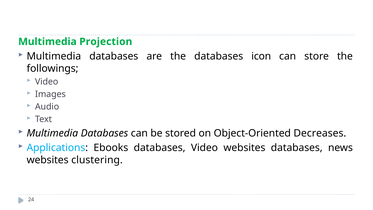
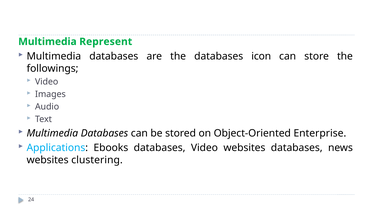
Projection: Projection -> Represent
Decreases: Decreases -> Enterprise
